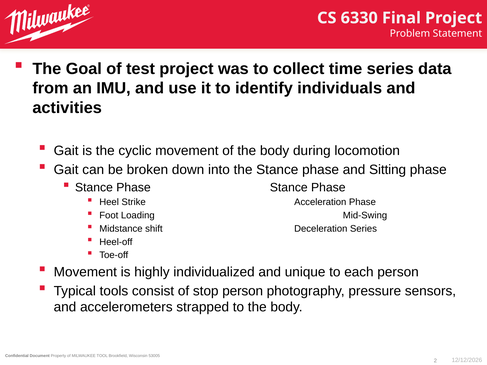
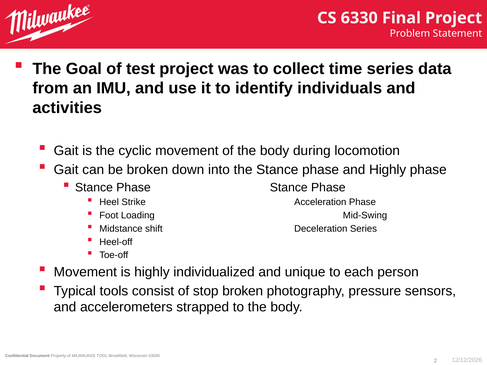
and Sitting: Sitting -> Highly
stop person: person -> broken
